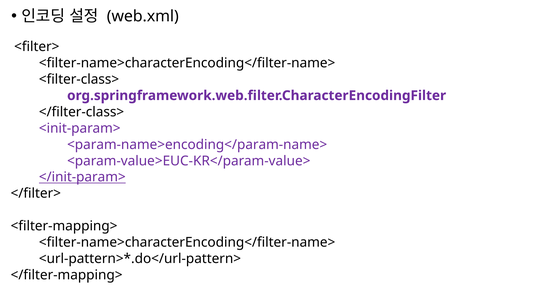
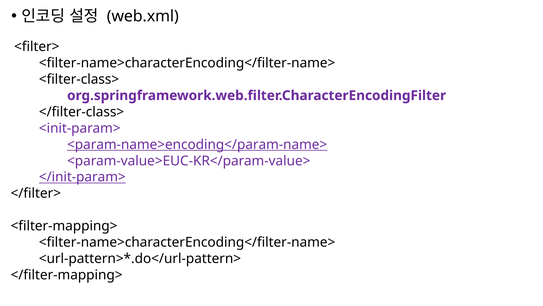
<param-name>encoding</param-name> underline: none -> present
